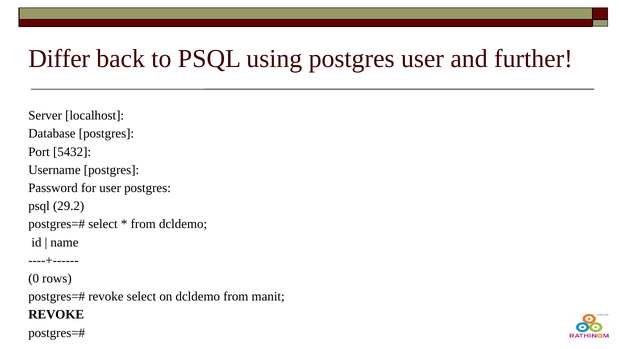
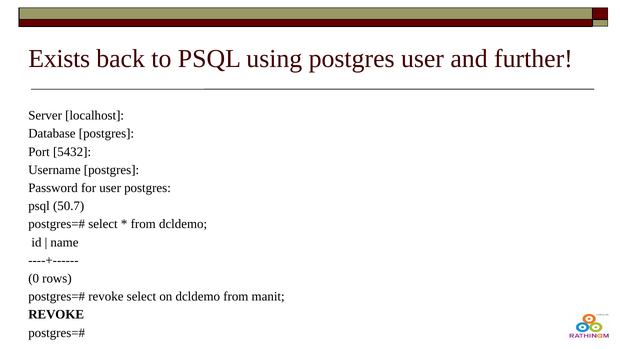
Differ: Differ -> Exists
29.2: 29.2 -> 50.7
